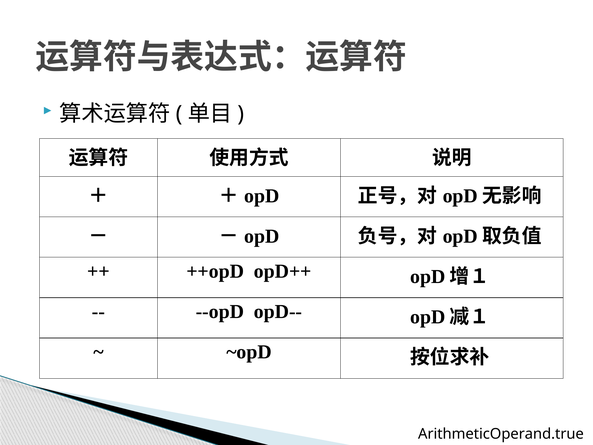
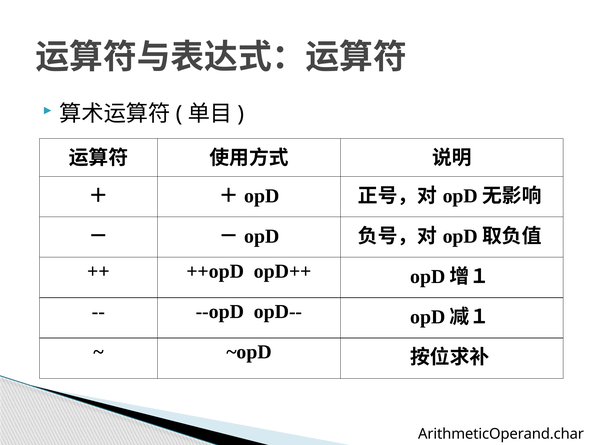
ArithmeticOperand.true: ArithmeticOperand.true -> ArithmeticOperand.char
